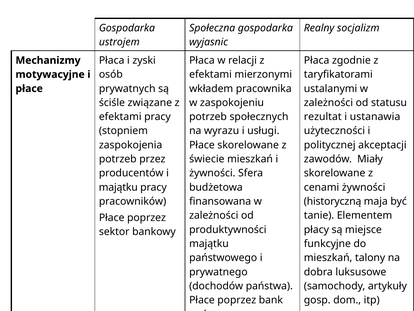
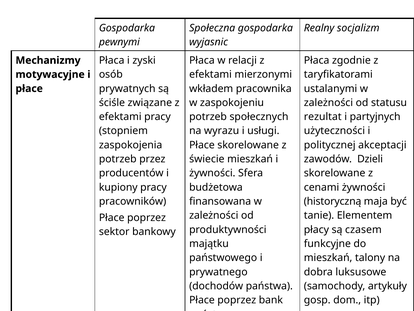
ustrojem: ustrojem -> pewnymi
ustanawia: ustanawia -> partyjnych
Miały: Miały -> Dzieli
majątku at (118, 187): majątku -> kupiony
miejsce: miejsce -> czasem
